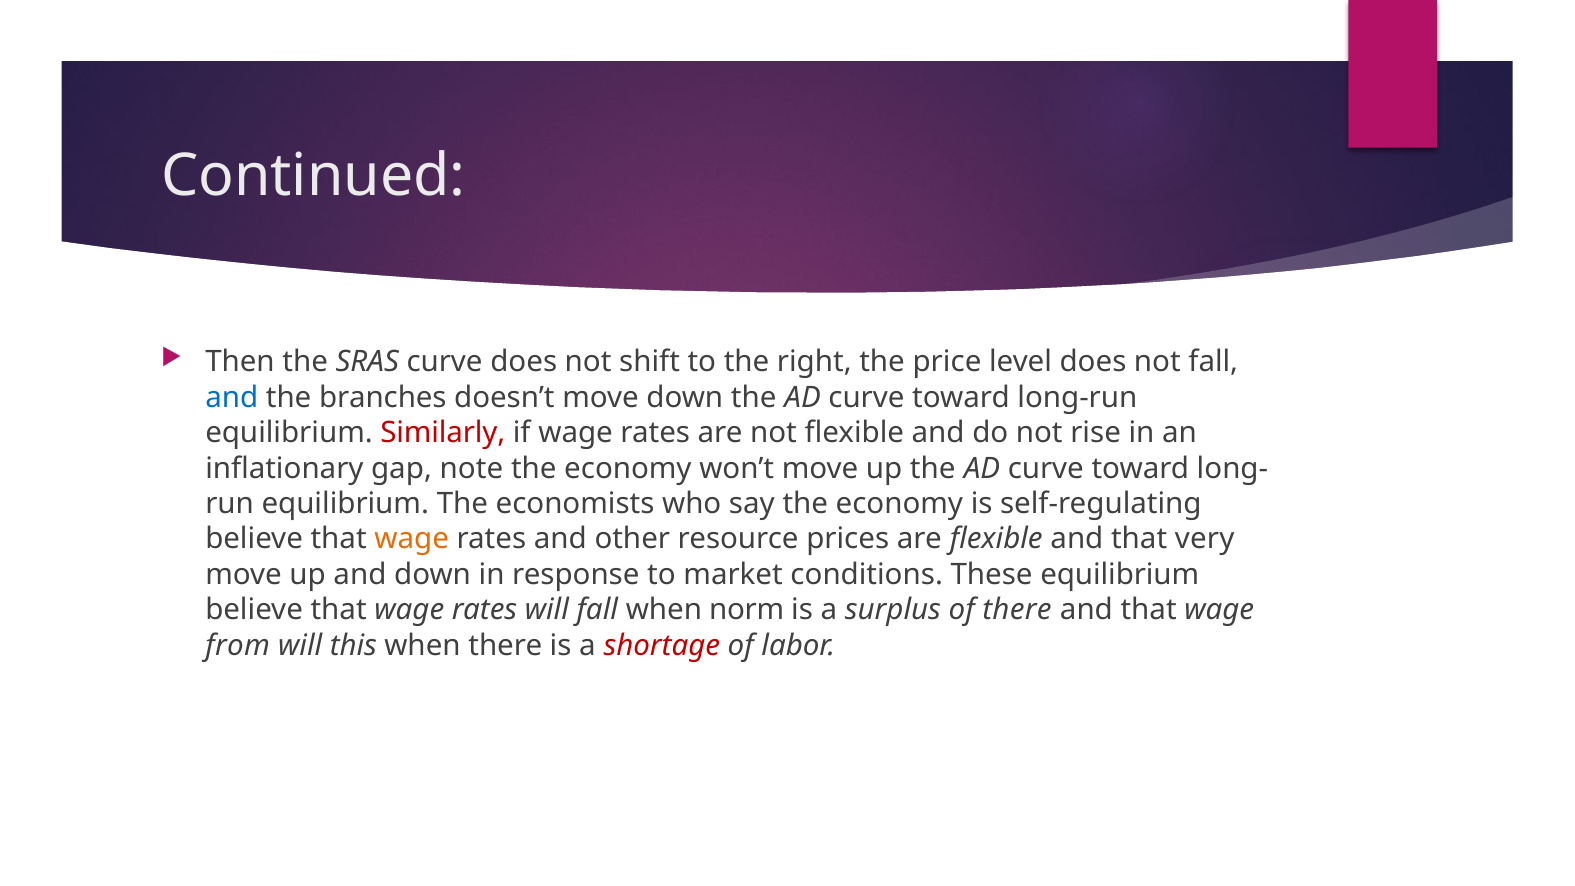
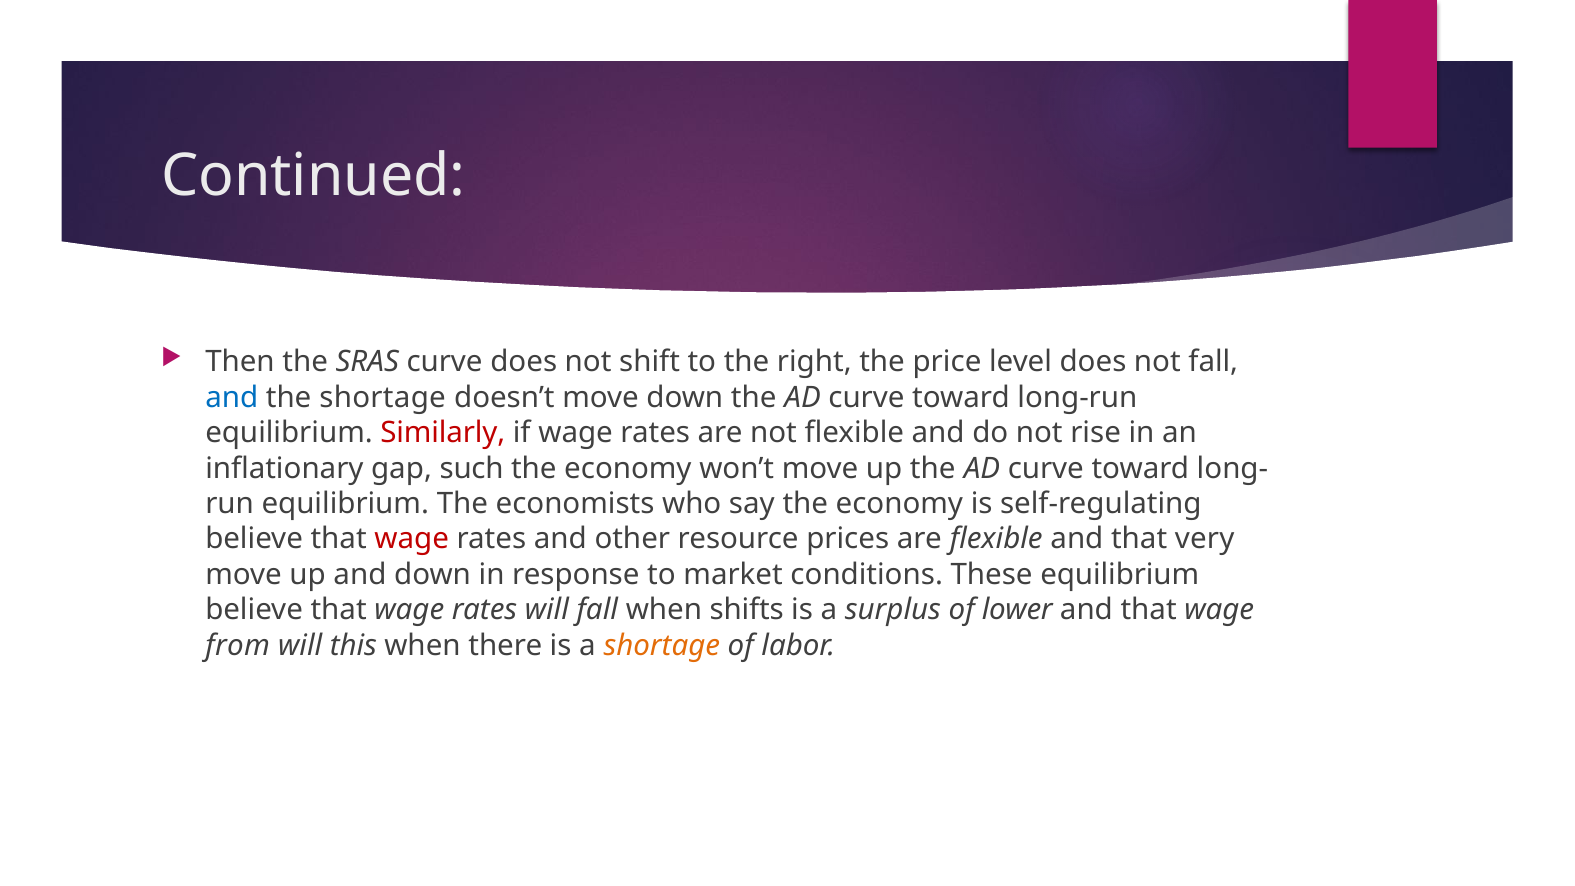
the branches: branches -> shortage
note: note -> such
wage at (412, 539) colour: orange -> red
norm: norm -> shifts
of there: there -> lower
shortage at (662, 646) colour: red -> orange
